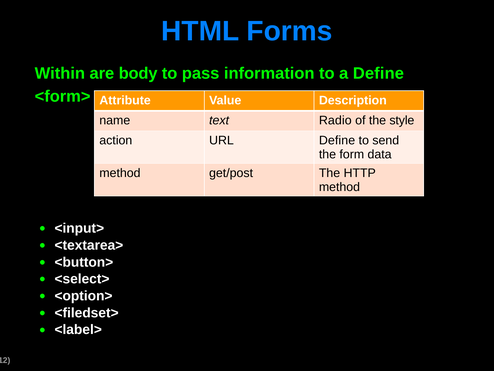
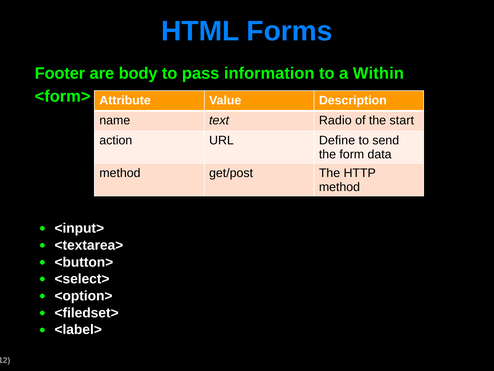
Within: Within -> Footer
a Define: Define -> Within
style: style -> start
